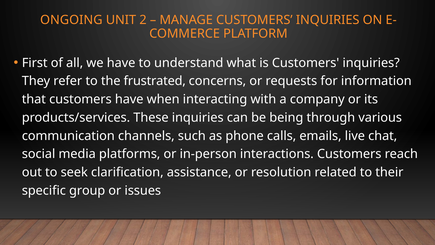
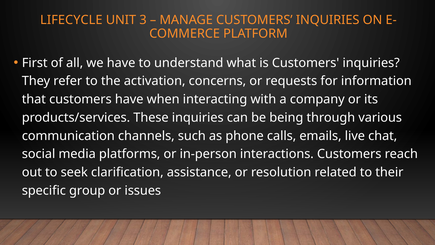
ONGOING: ONGOING -> LIFECYCLE
2: 2 -> 3
frustrated: frustrated -> activation
